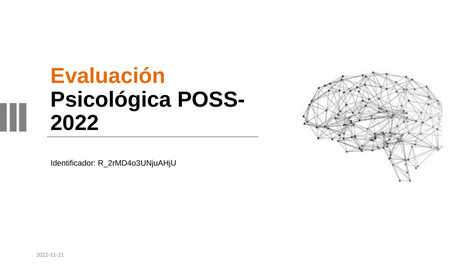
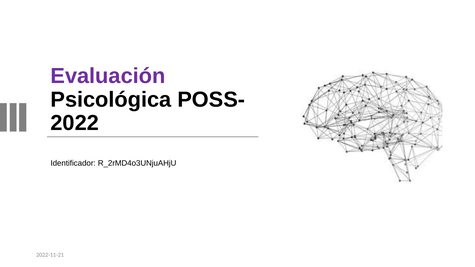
Evaluación colour: orange -> purple
